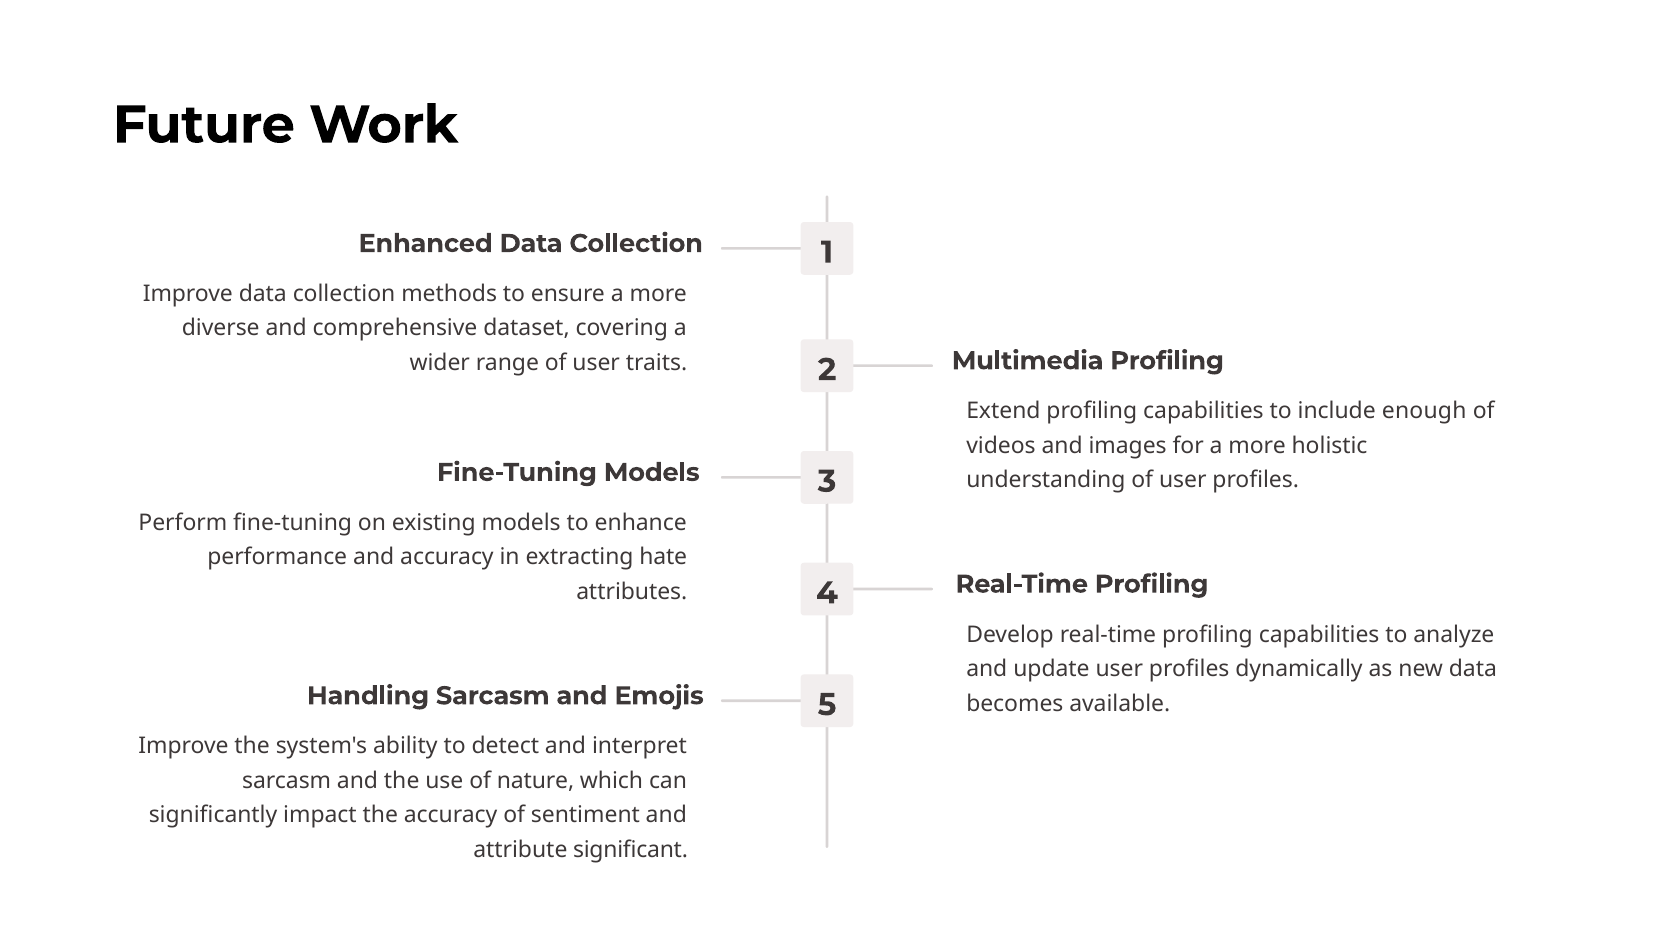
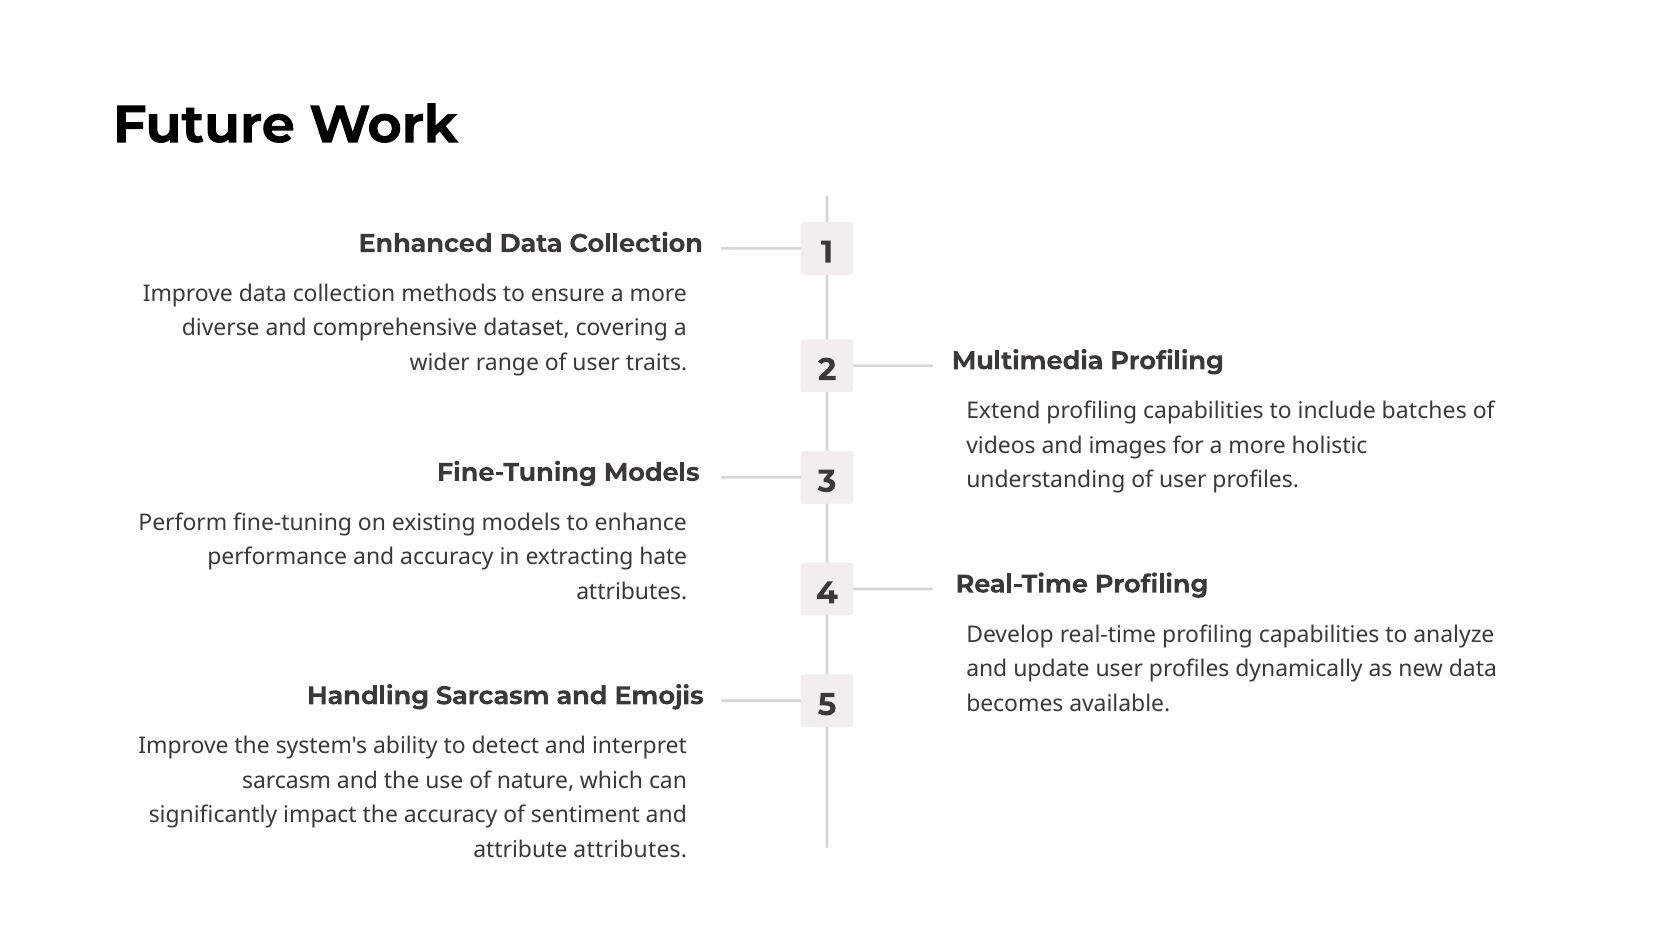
enough: enough -> batches
attribute significant: significant -> attributes
